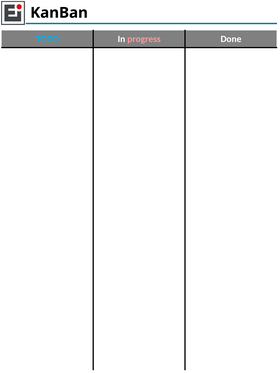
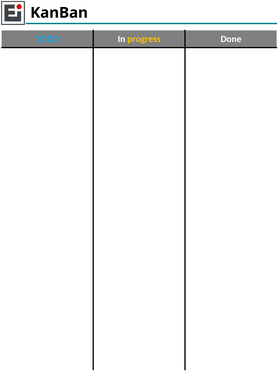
progress colour: pink -> yellow
